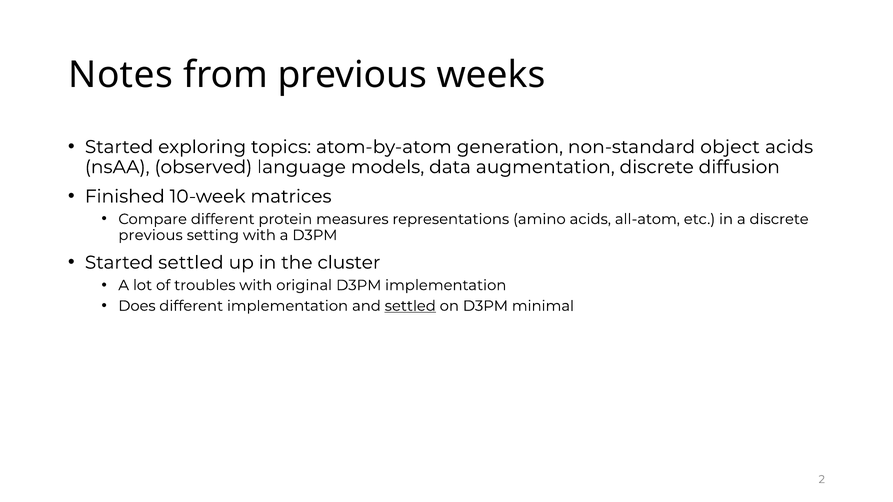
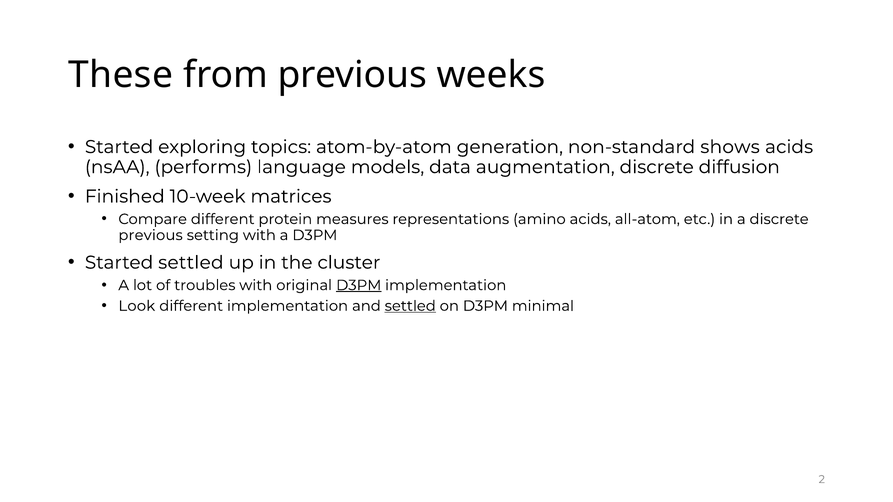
Notes: Notes -> These
object: object -> shows
observed: observed -> performs
D3PM at (359, 285) underline: none -> present
Does: Does -> Look
